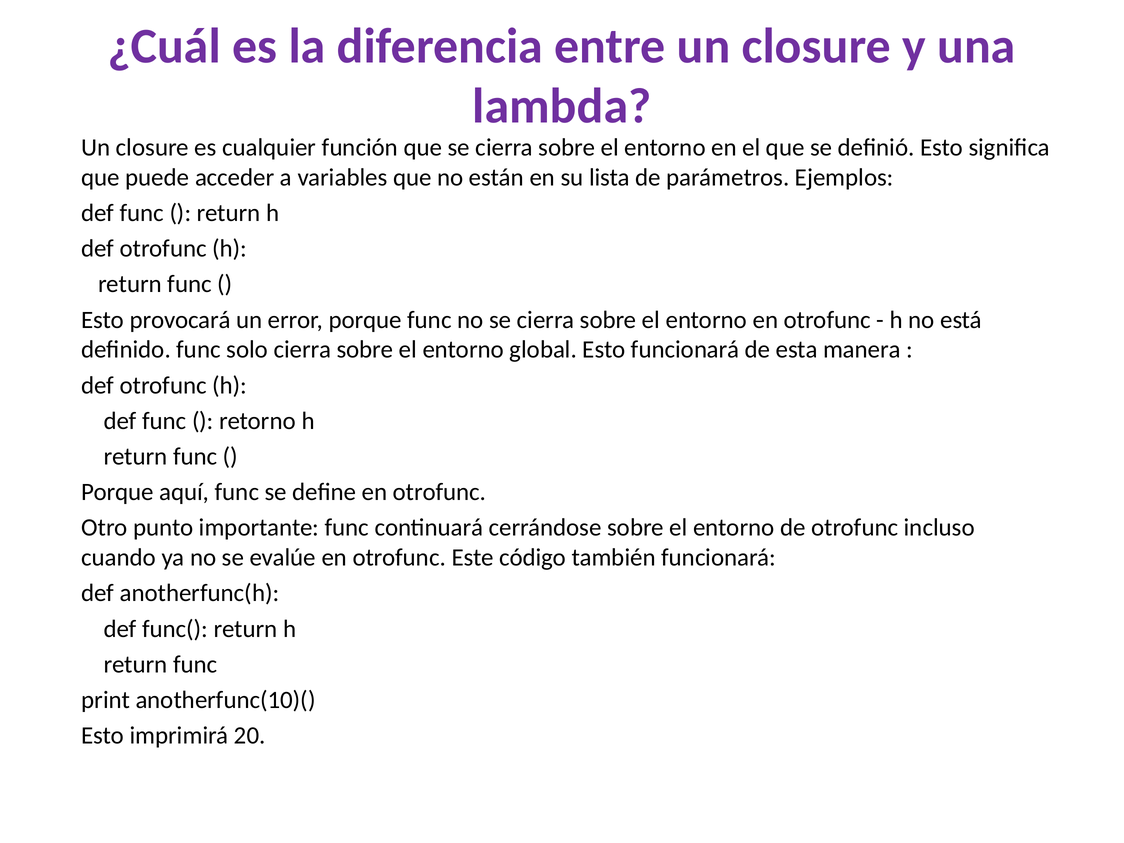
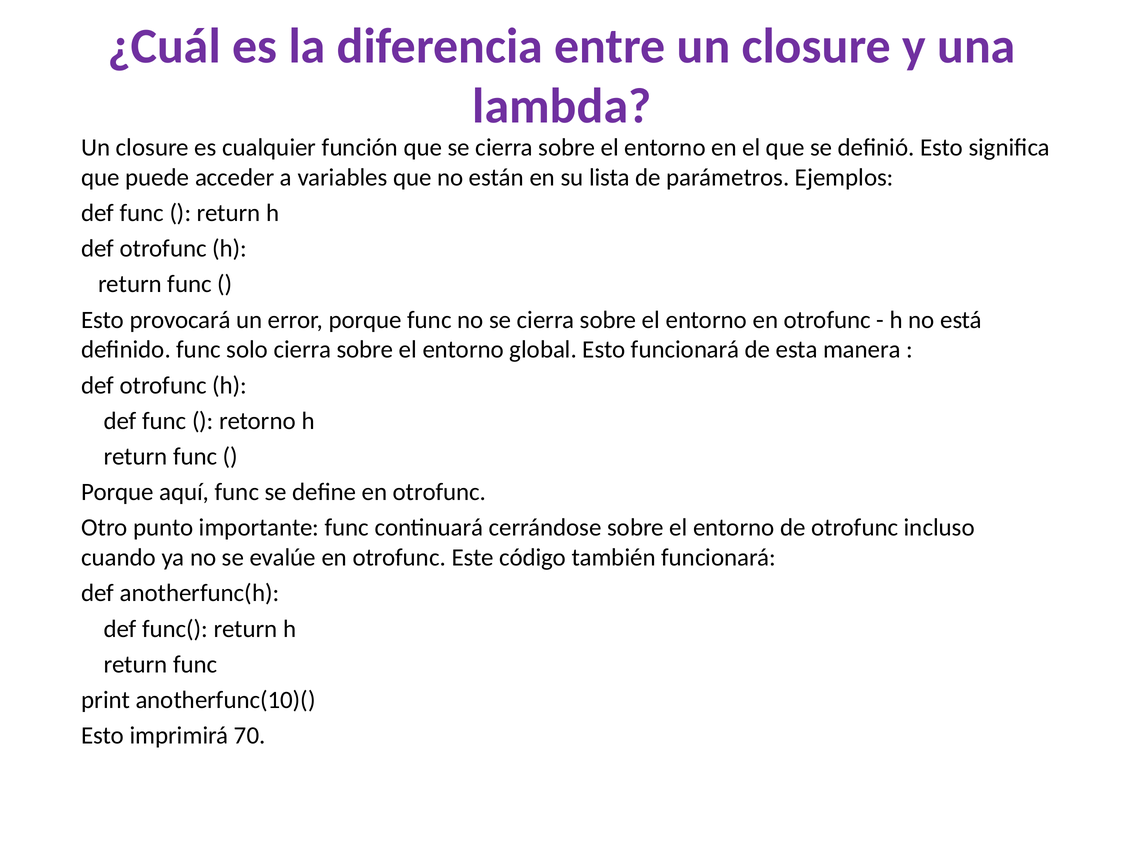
20: 20 -> 70
